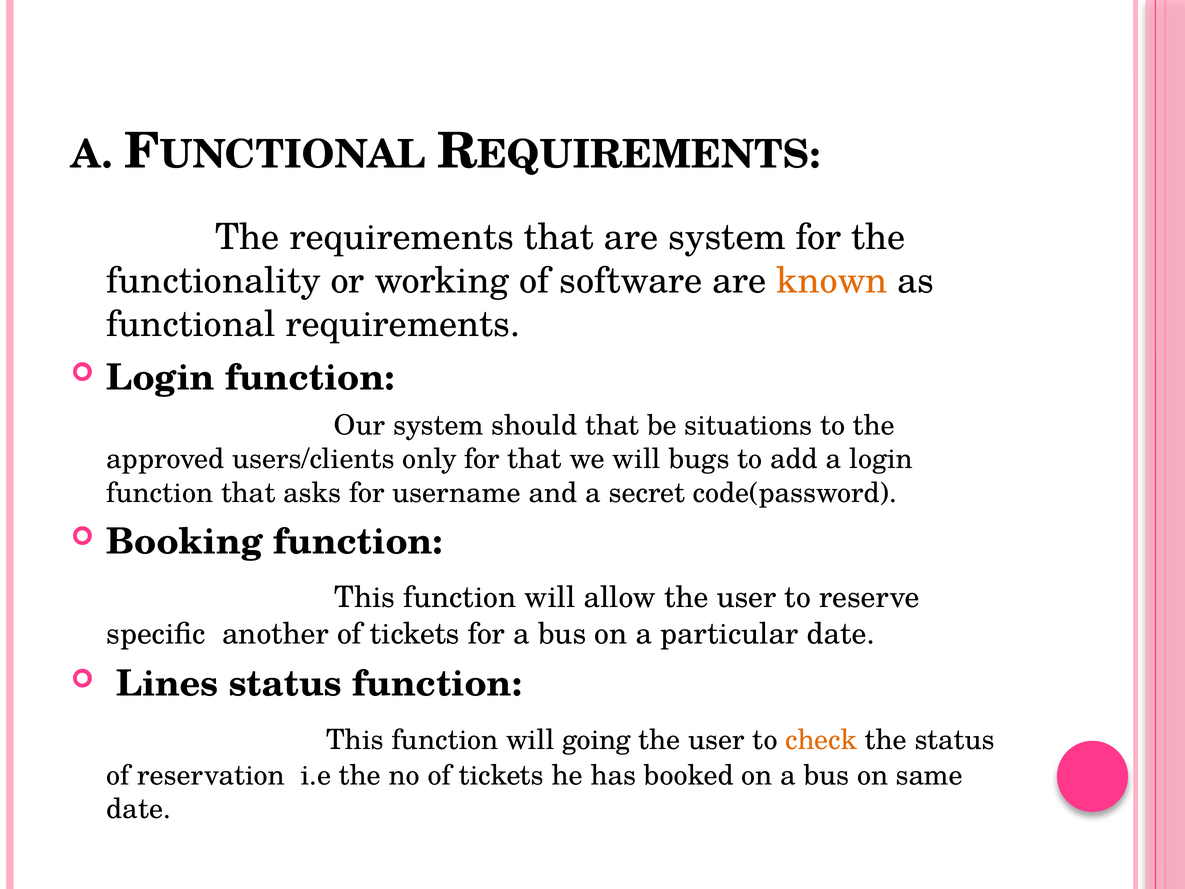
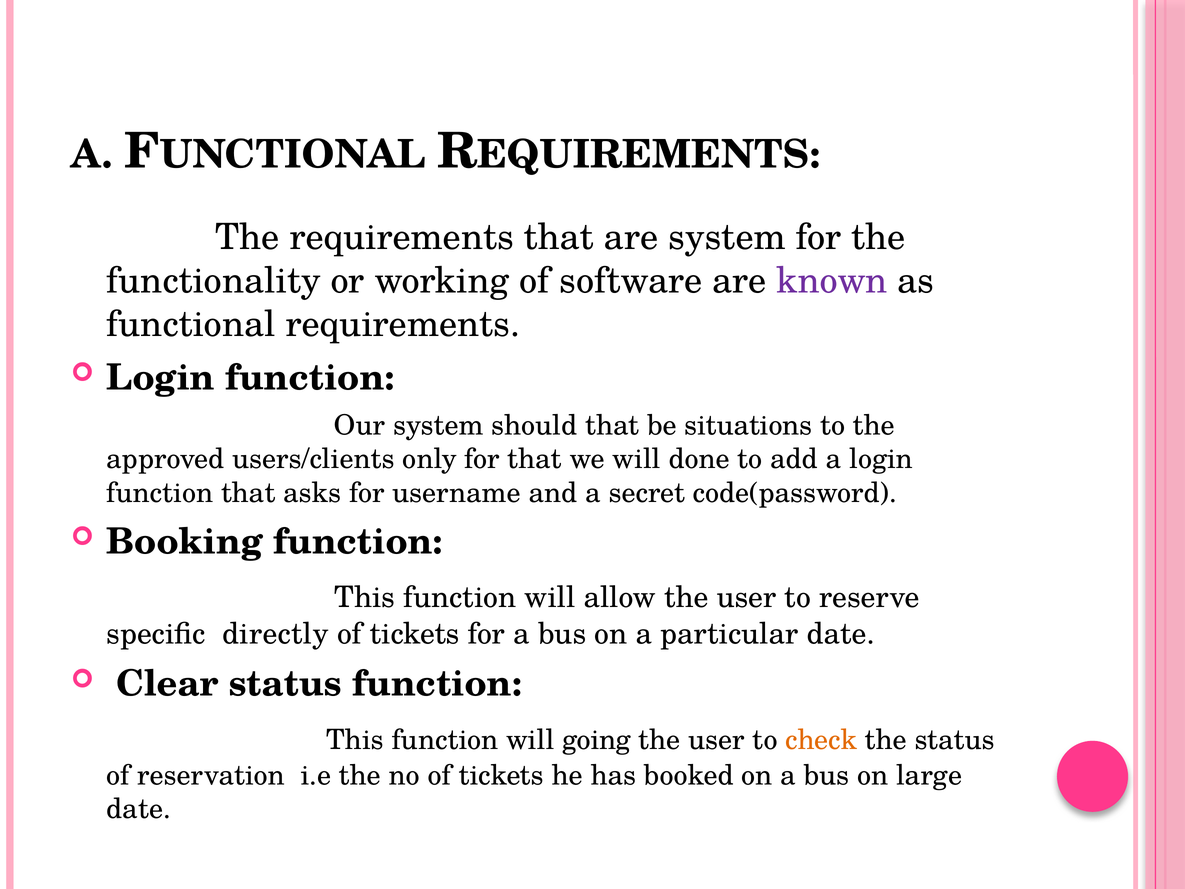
known colour: orange -> purple
bugs: bugs -> done
another: another -> directly
Lines: Lines -> Clear
same: same -> large
